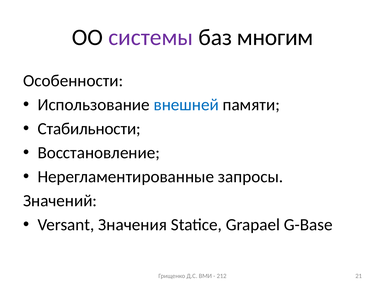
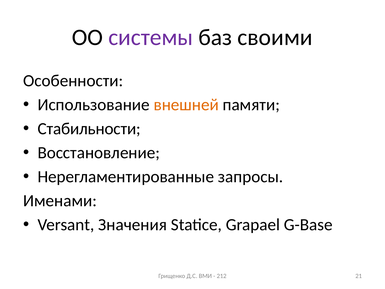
многим: многим -> своими
внешней colour: blue -> orange
Значений: Значений -> Именами
